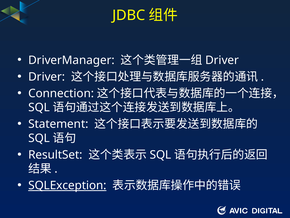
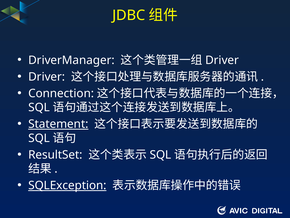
Statement underline: none -> present
